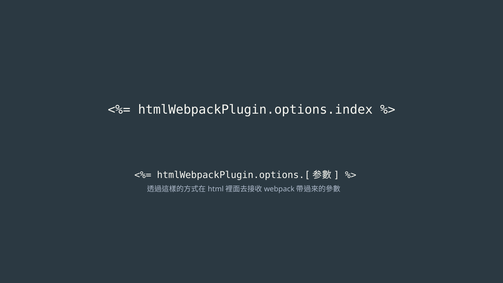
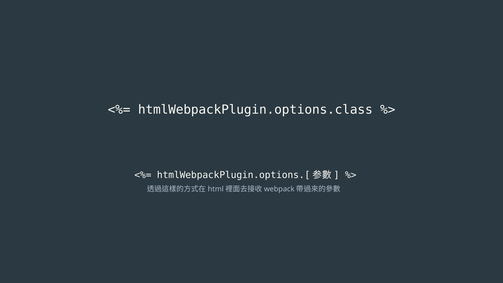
htmlWebpackPlugin.options.index: htmlWebpackPlugin.options.index -> htmlWebpackPlugin.options.class
